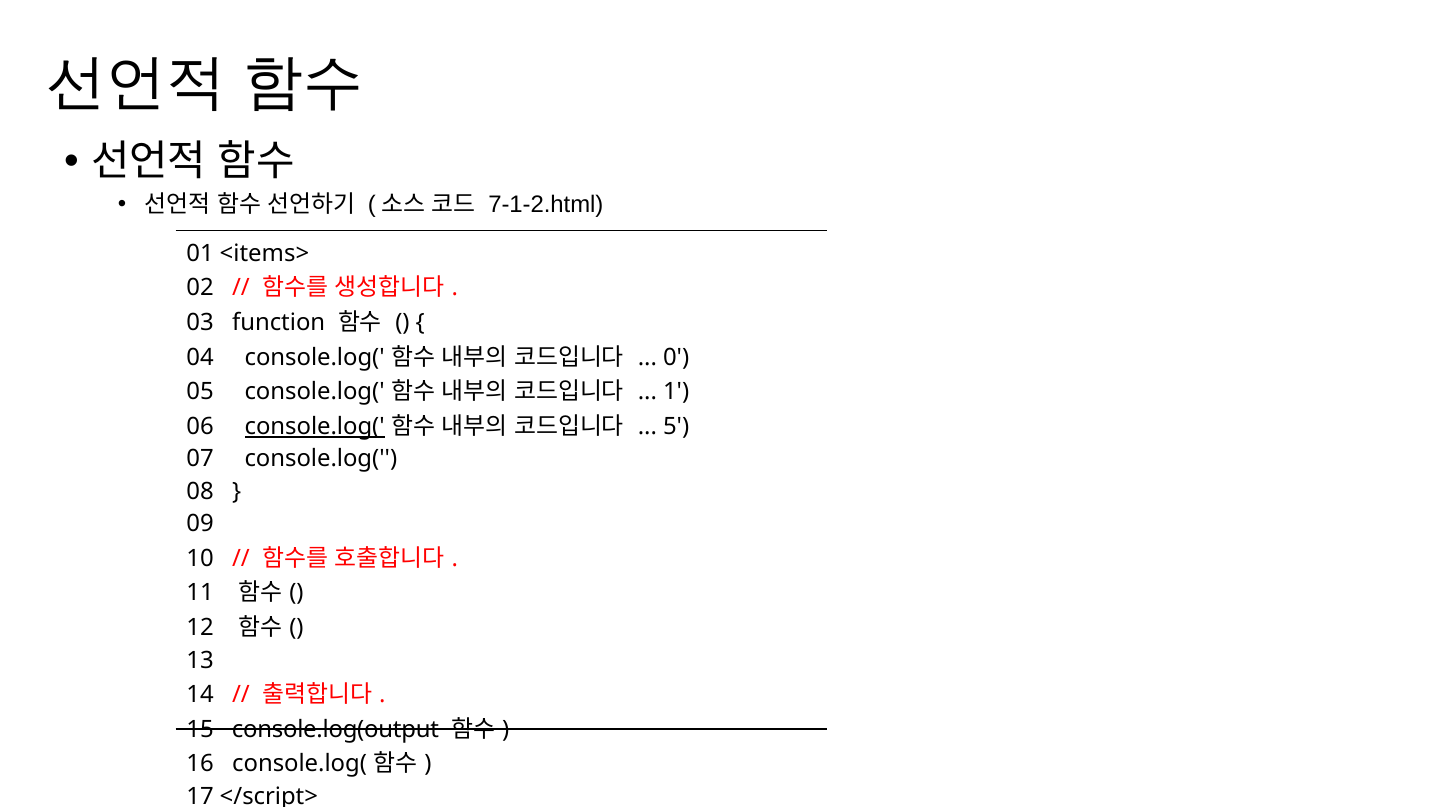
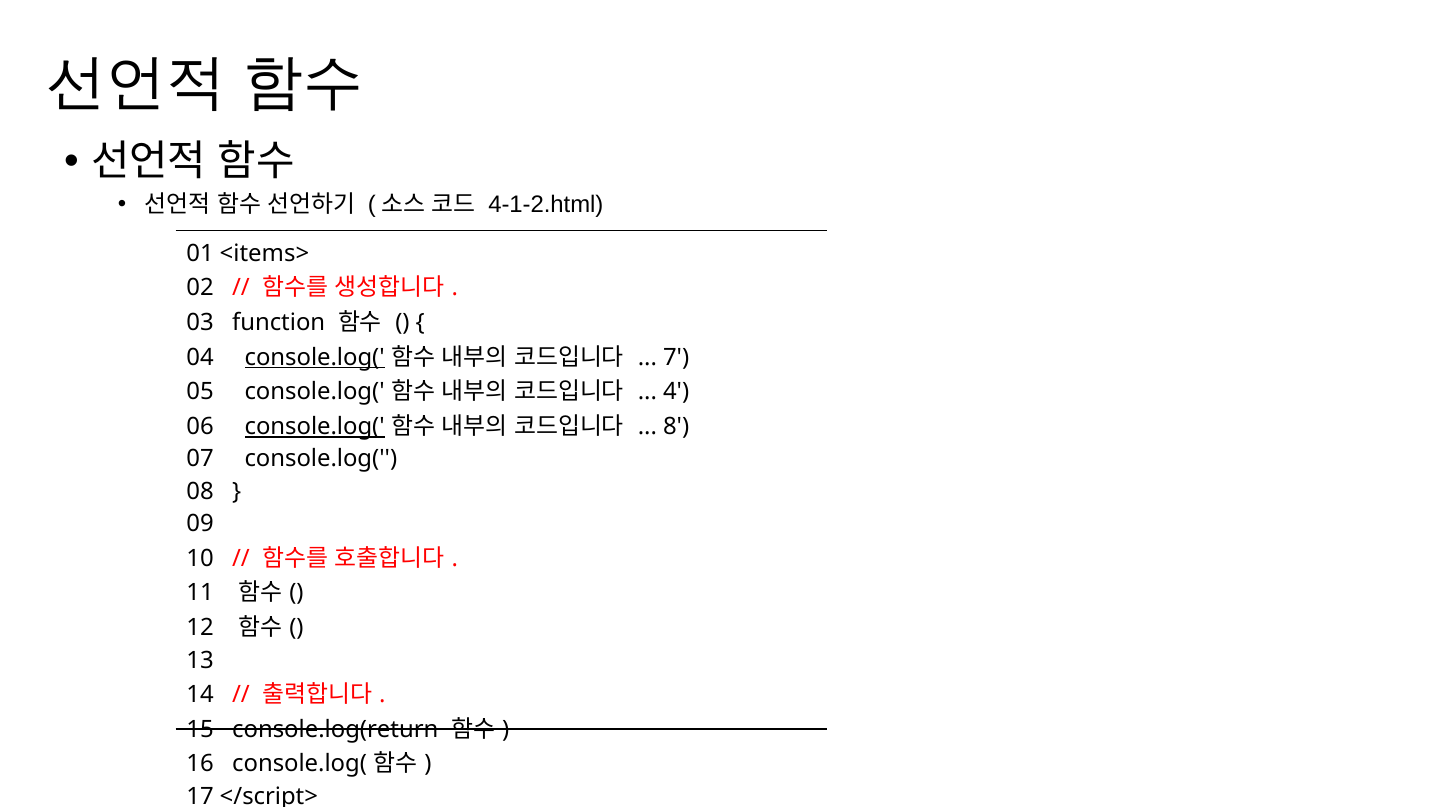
7-1-2.html: 7-1-2.html -> 4-1-2.html
console.log( at (315, 357) underline: none -> present
0: 0 -> 7
1: 1 -> 4
5: 5 -> 8
console.log(output: console.log(output -> console.log(return
